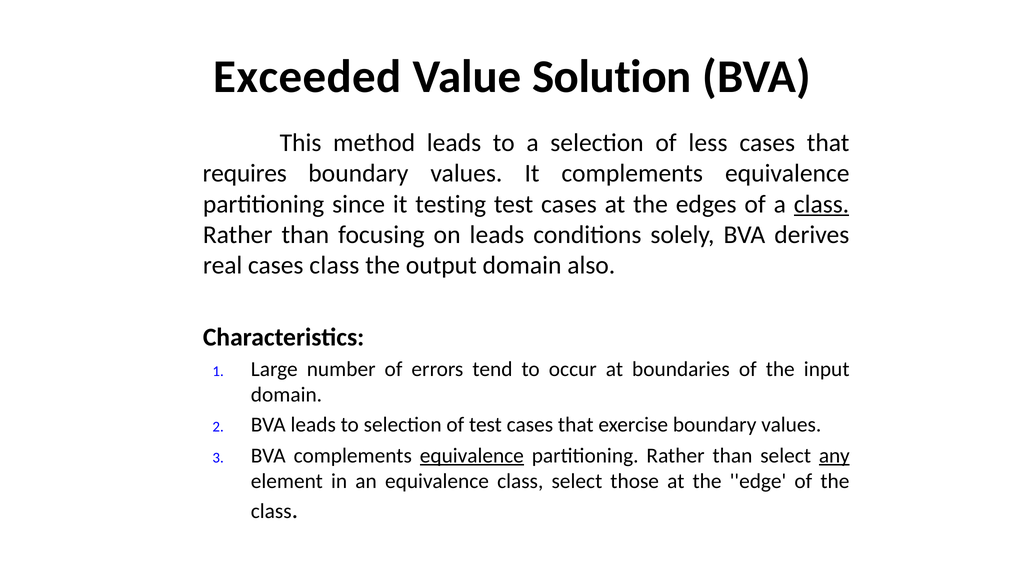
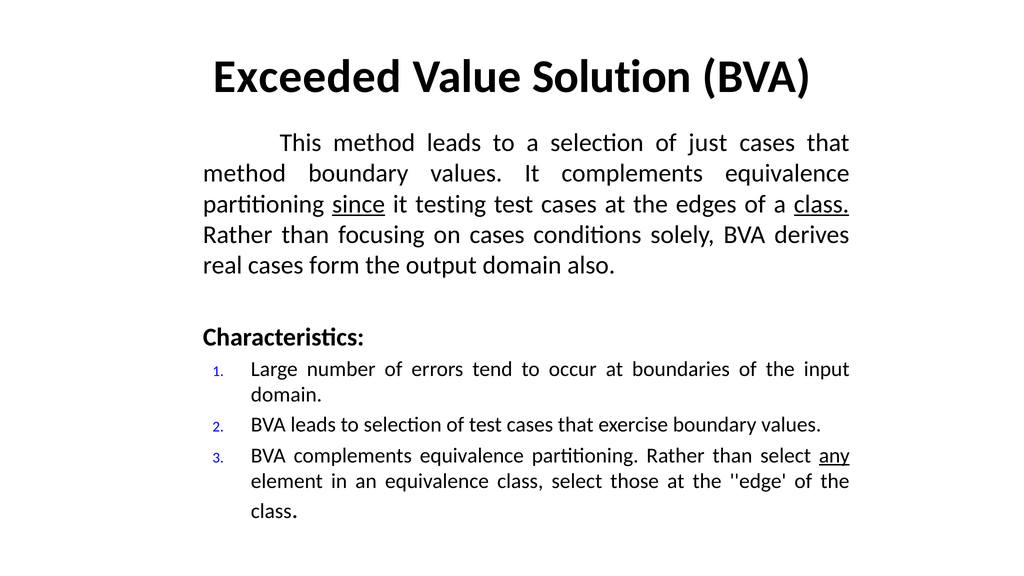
less: less -> just
requires at (245, 173): requires -> method
since underline: none -> present
on leads: leads -> cases
cases class: class -> form
equivalence at (472, 455) underline: present -> none
